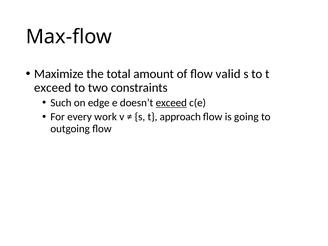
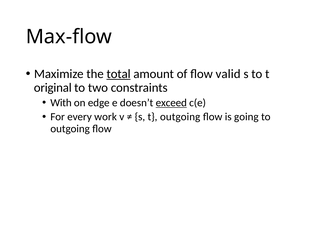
total underline: none -> present
exceed at (53, 88): exceed -> original
Such: Such -> With
t approach: approach -> outgoing
